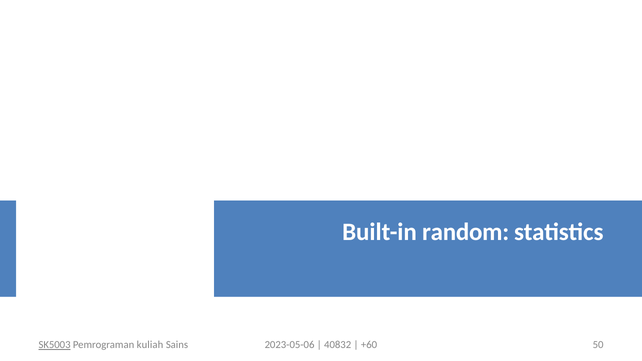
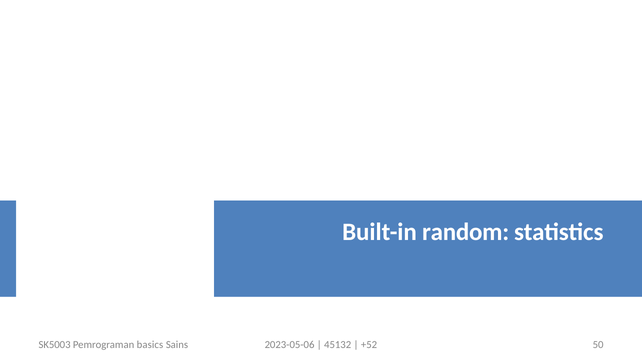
SK5003 underline: present -> none
kuliah: kuliah -> basics
40832: 40832 -> 45132
+60: +60 -> +52
